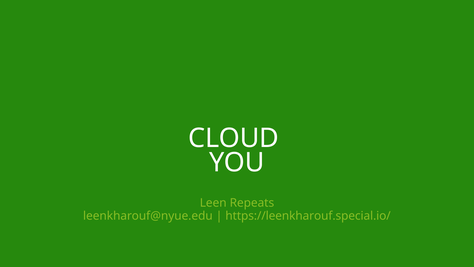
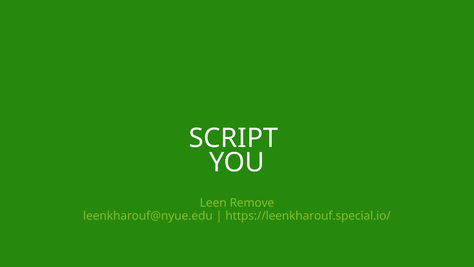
CLOUD: CLOUD -> SCRIPT
Repeats: Repeats -> Remove
